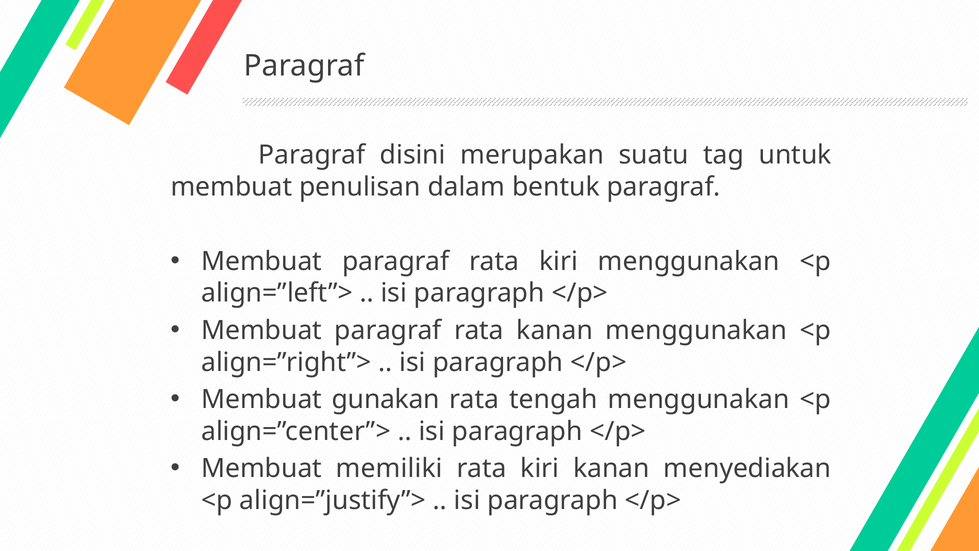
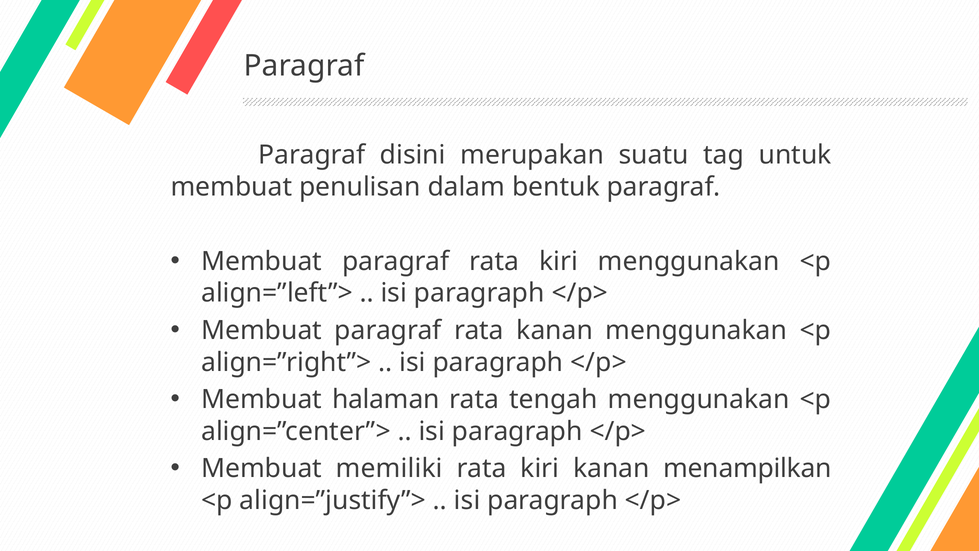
gunakan: gunakan -> halaman
menyediakan: menyediakan -> menampilkan
